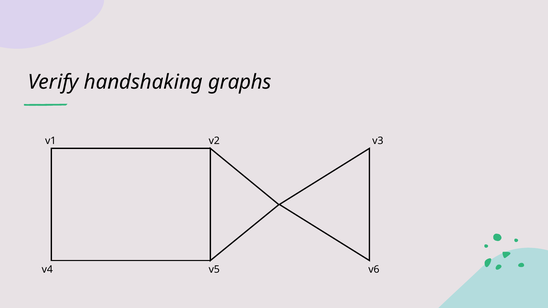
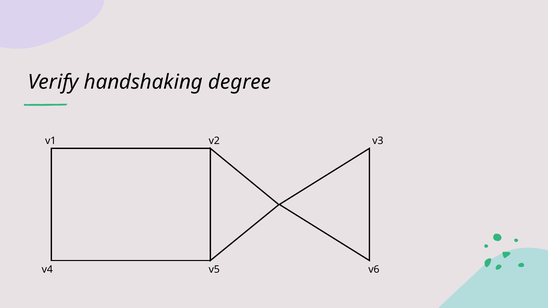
graphs: graphs -> degree
